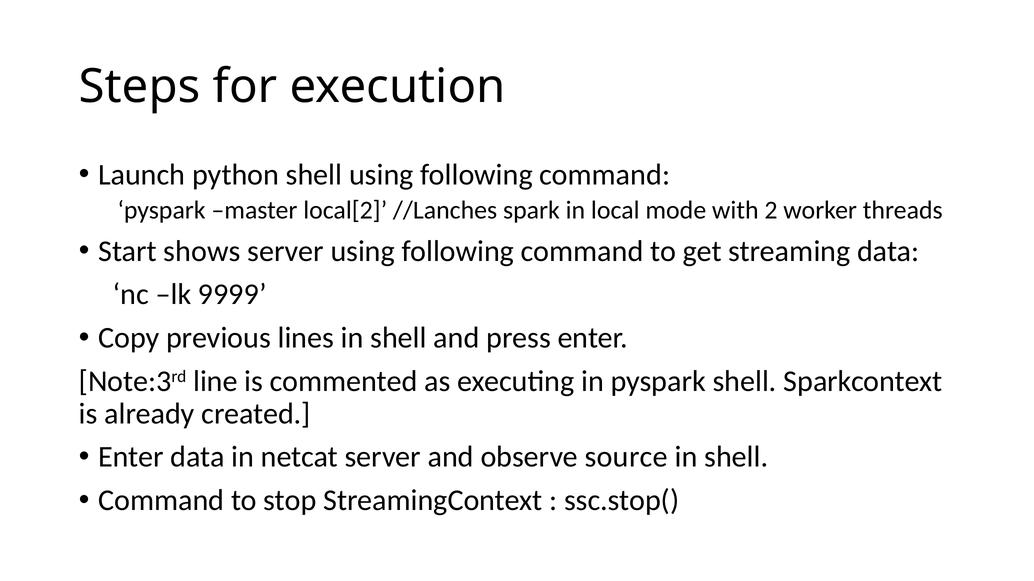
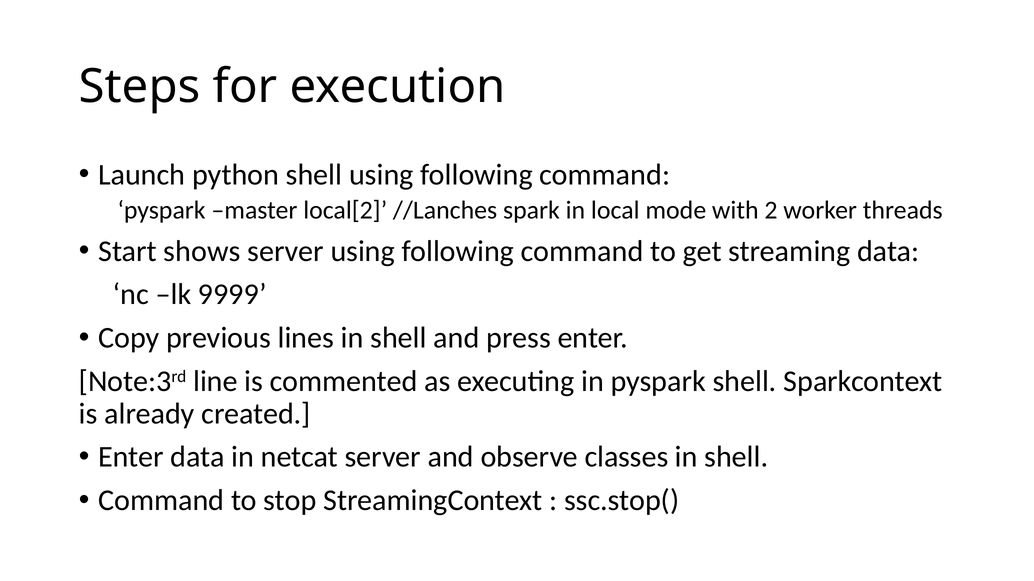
source: source -> classes
